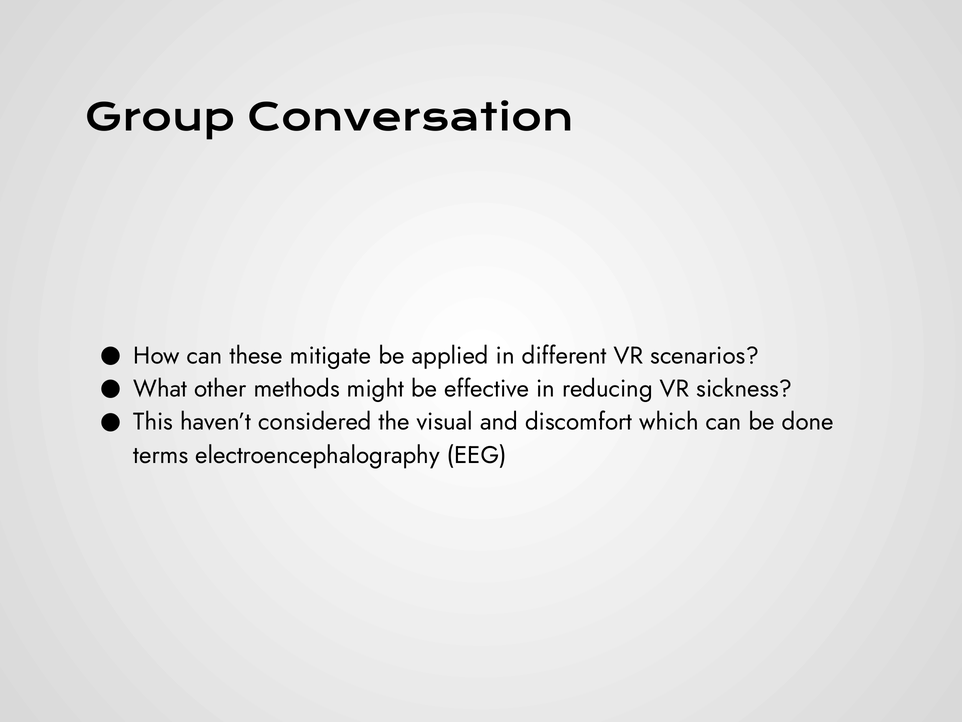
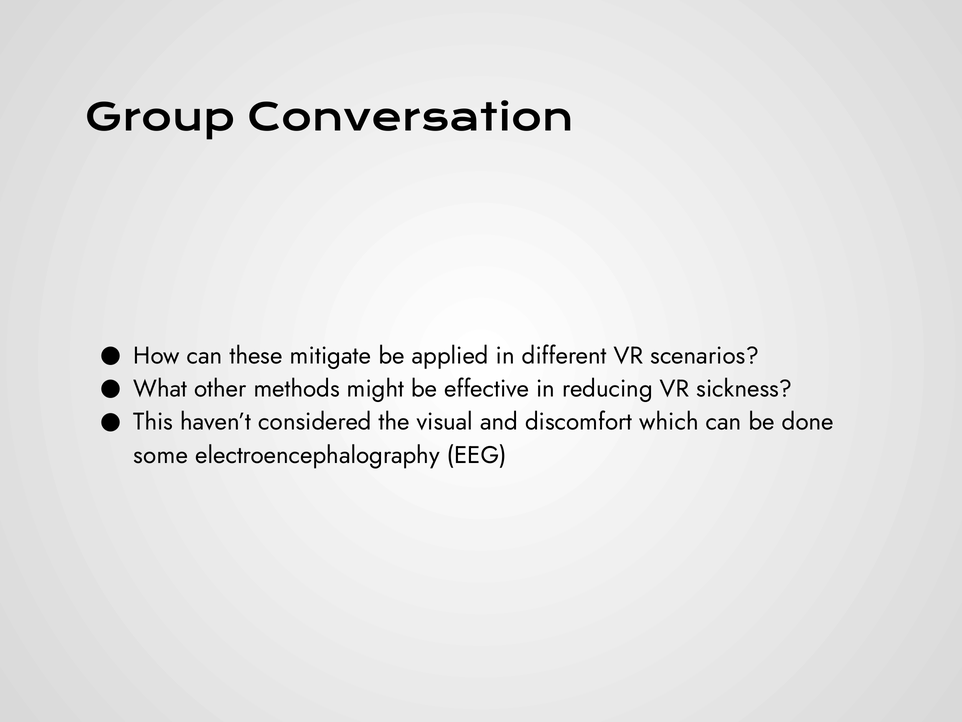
terms: terms -> some
